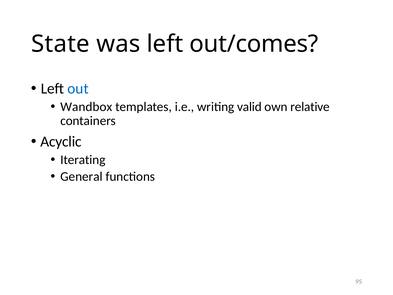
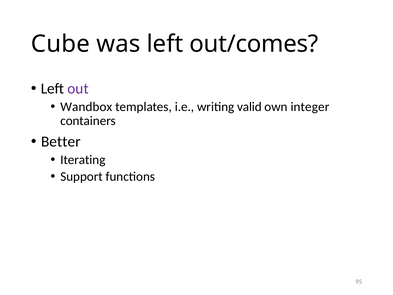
State: State -> Cube
out colour: blue -> purple
relative: relative -> integer
Acyclic: Acyclic -> Better
General: General -> Support
